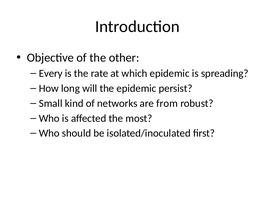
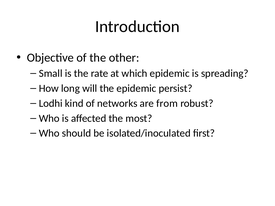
Every: Every -> Small
Small: Small -> Lodhi
